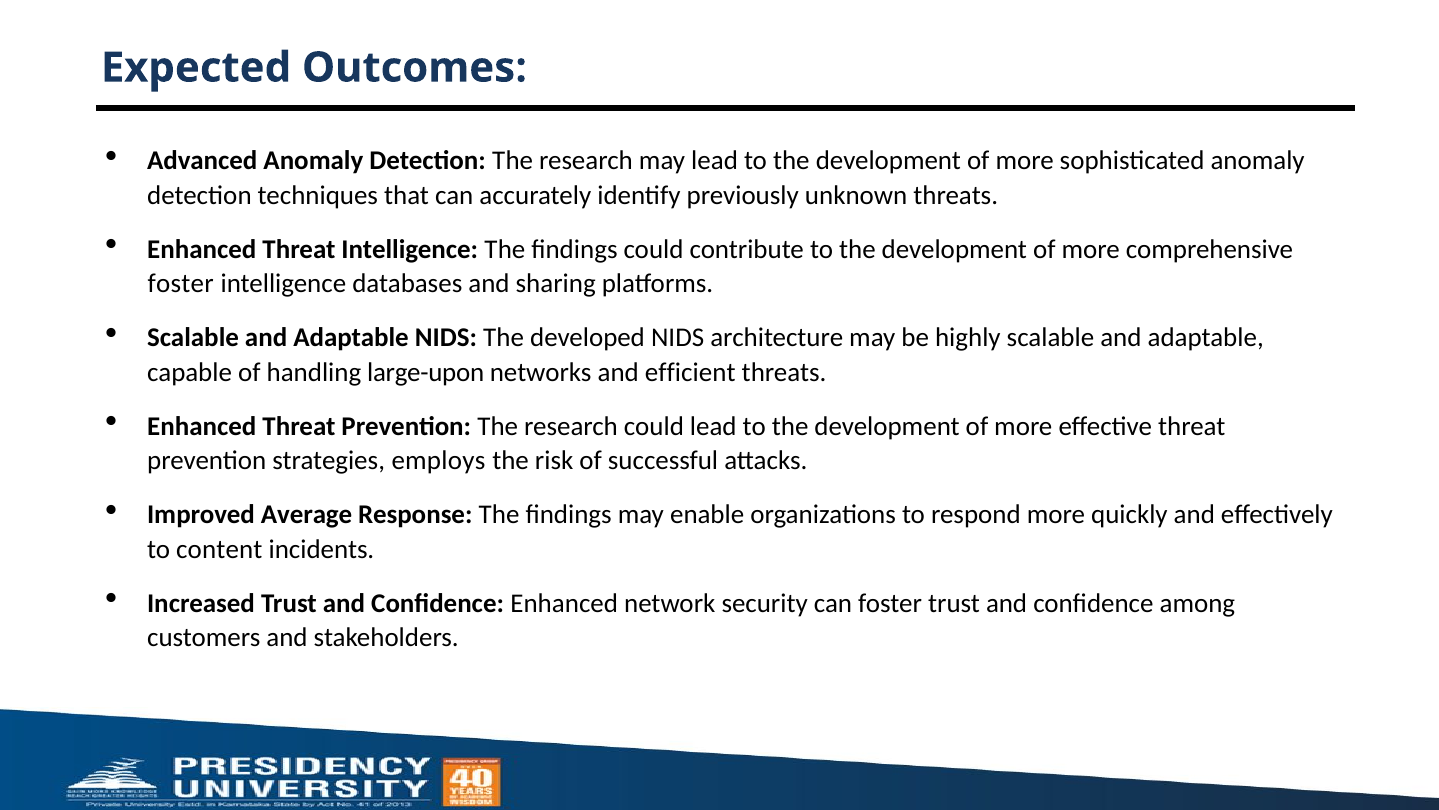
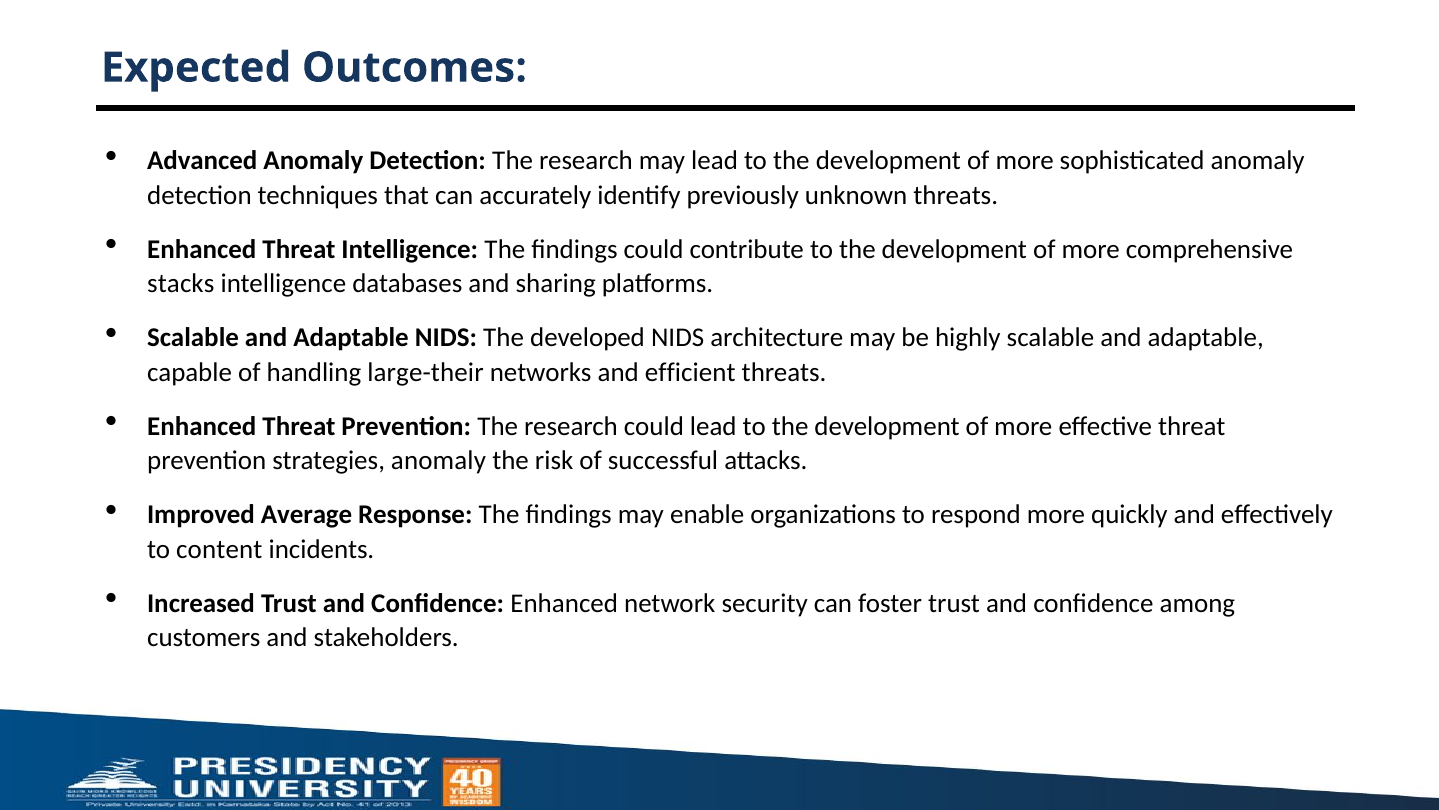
foster at (181, 284): foster -> stacks
large-upon: large-upon -> large-their
strategies employs: employs -> anomaly
